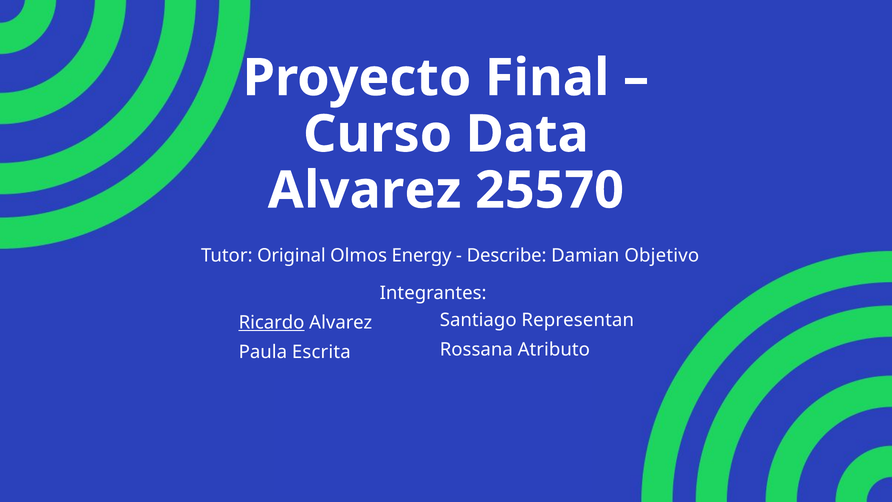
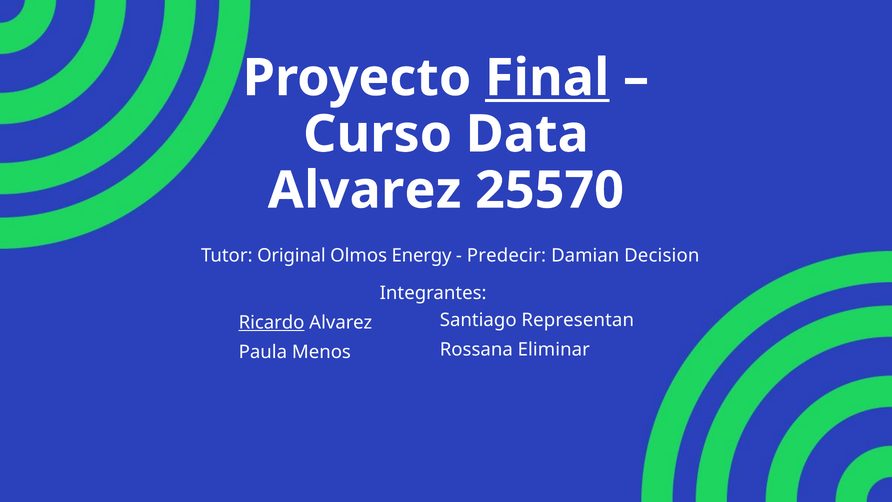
Final underline: none -> present
Describe: Describe -> Predecir
Objetivo: Objetivo -> Decision
Atributo: Atributo -> Eliminar
Escrita: Escrita -> Menos
